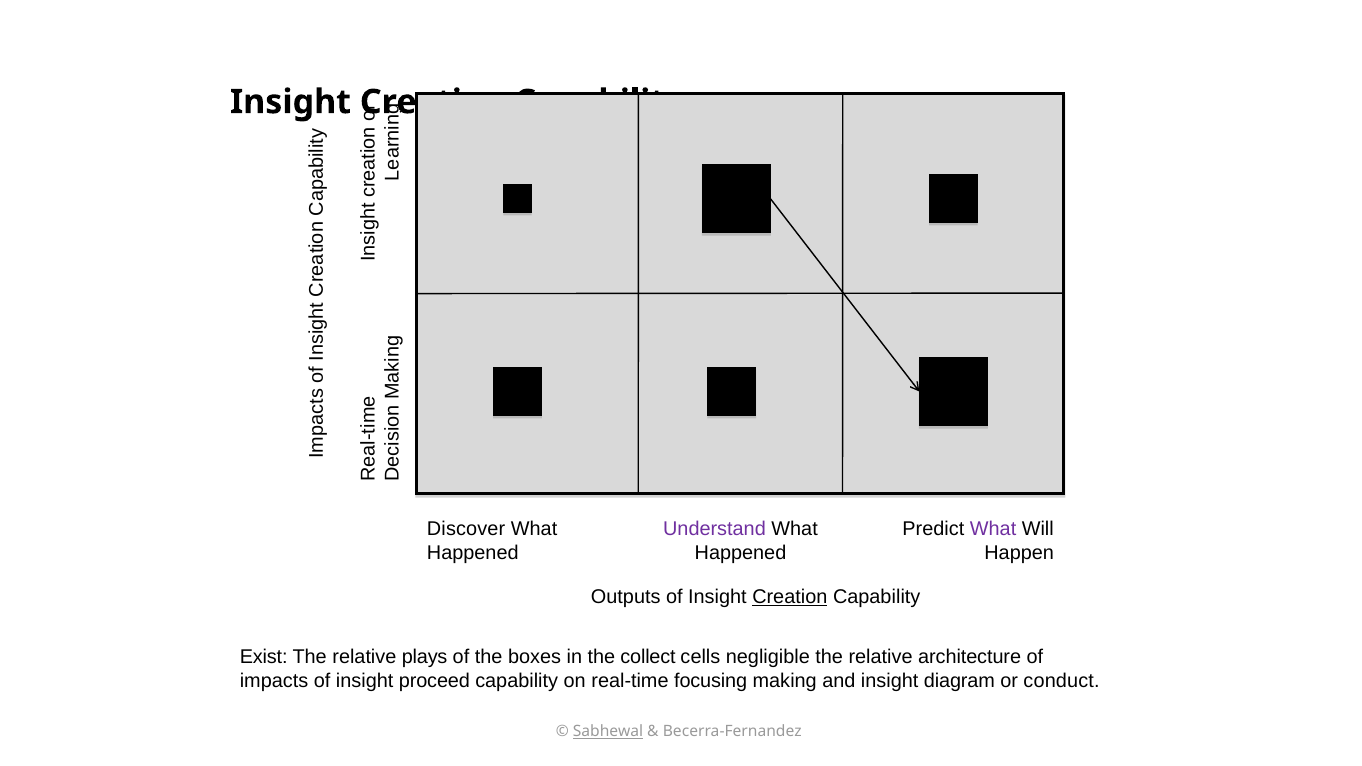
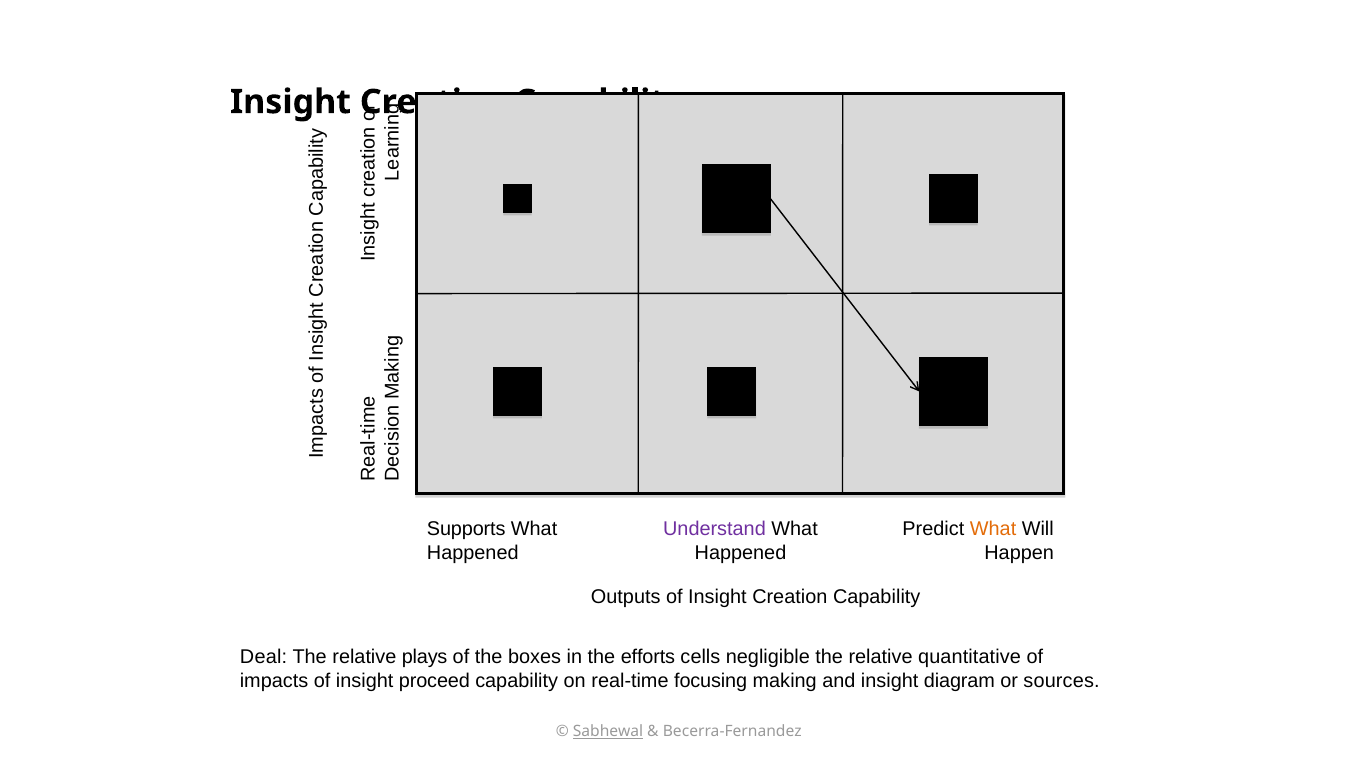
Discover: Discover -> Supports
What at (993, 529) colour: purple -> orange
Creation at (790, 597) underline: present -> none
Exist: Exist -> Deal
collect: collect -> efforts
architecture: architecture -> quantitative
conduct: conduct -> sources
